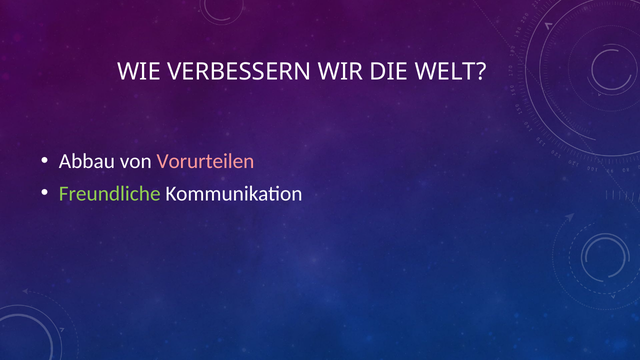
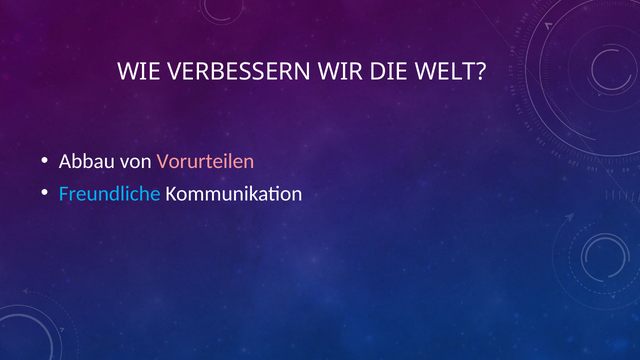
Freundliche colour: light green -> light blue
